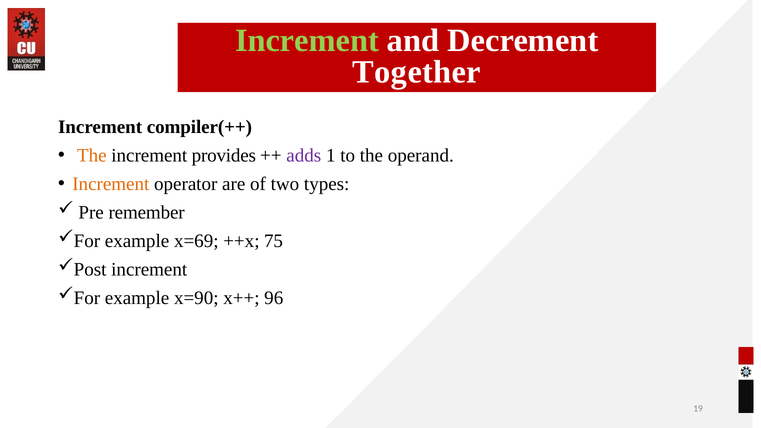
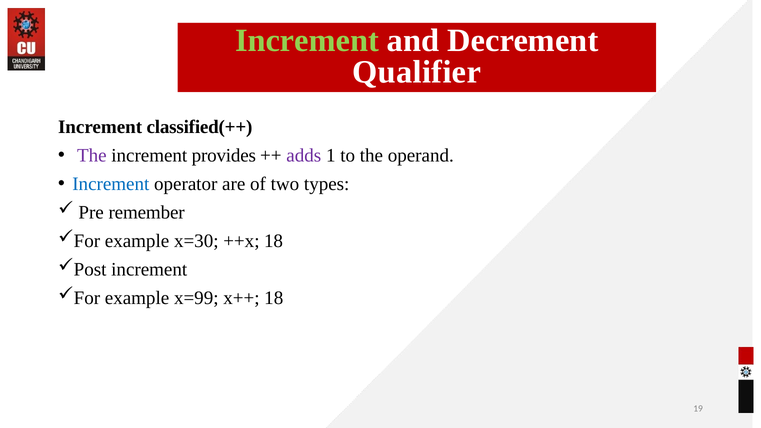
Together: Together -> Qualifier
compiler(++: compiler(++ -> classified(++
The at (92, 155) colour: orange -> purple
Increment at (111, 184) colour: orange -> blue
x=69: x=69 -> x=30
++x 75: 75 -> 18
x=90: x=90 -> x=99
x++ 96: 96 -> 18
